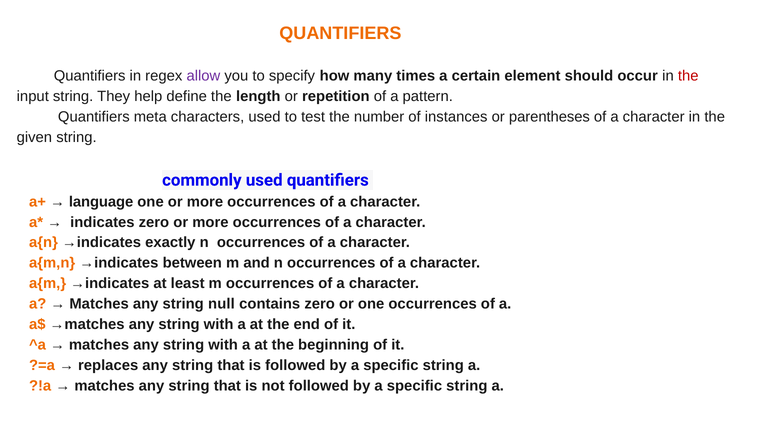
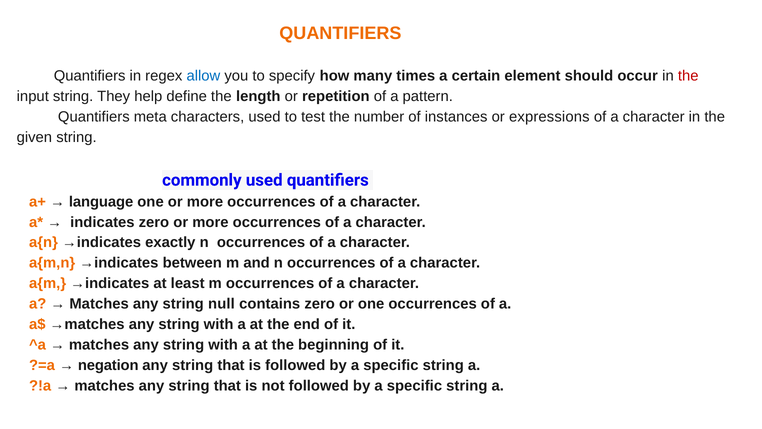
allow colour: purple -> blue
parentheses: parentheses -> expressions
replaces: replaces -> negation
